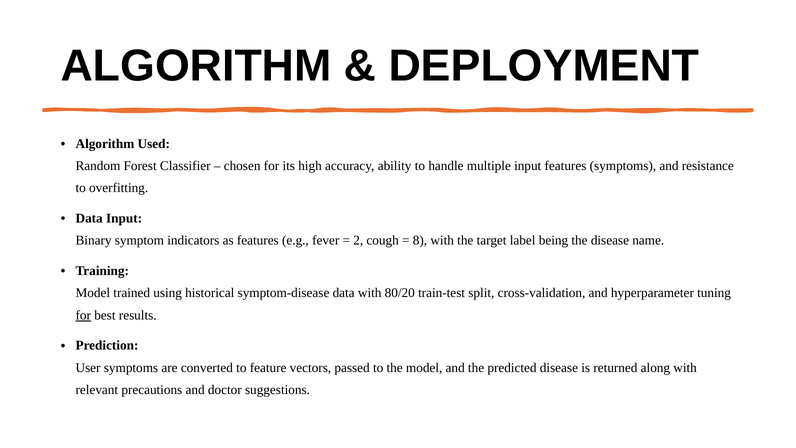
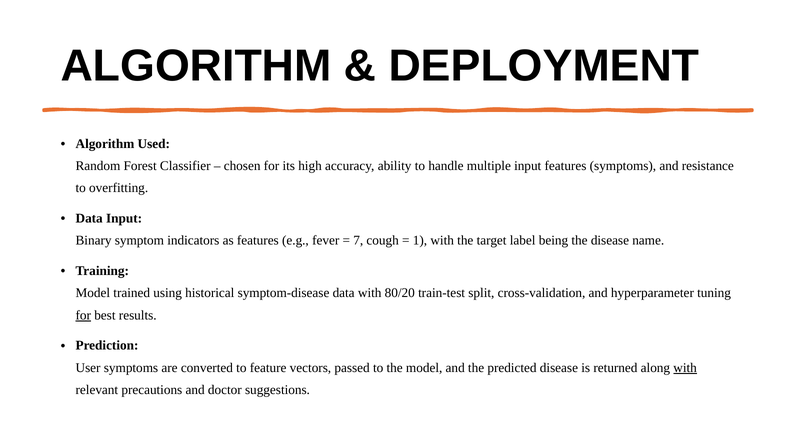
2: 2 -> 7
8: 8 -> 1
with at (685, 368) underline: none -> present
